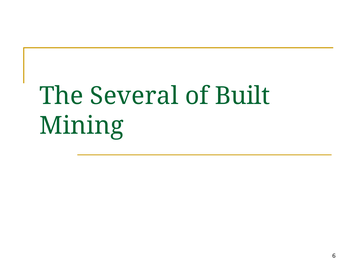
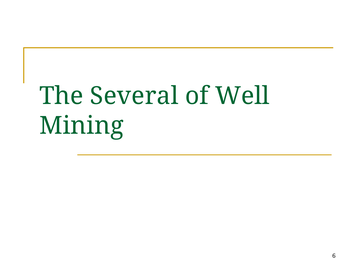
Built: Built -> Well
